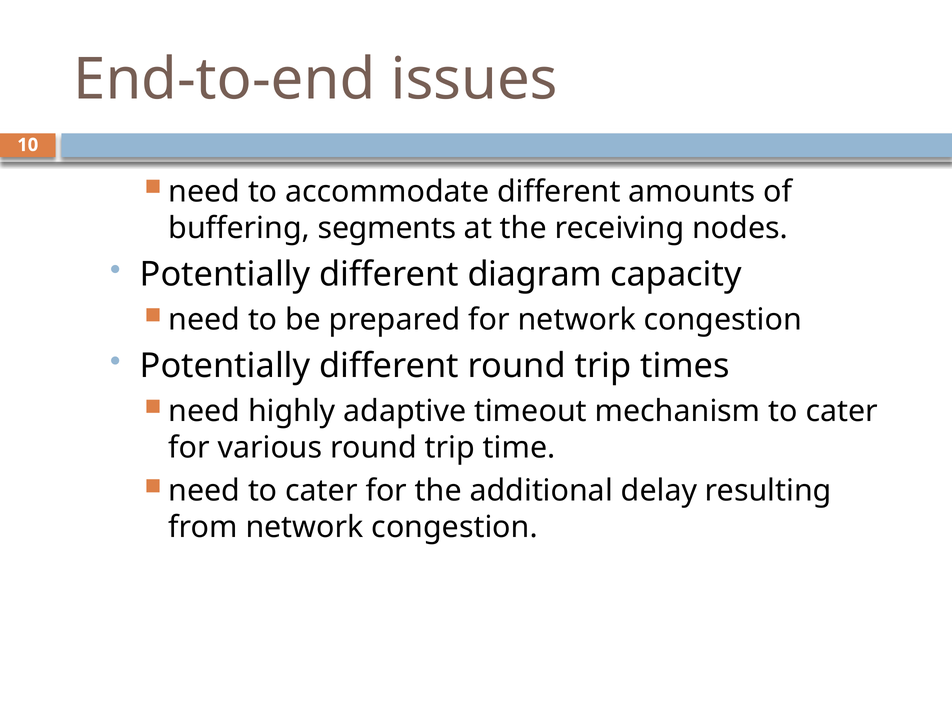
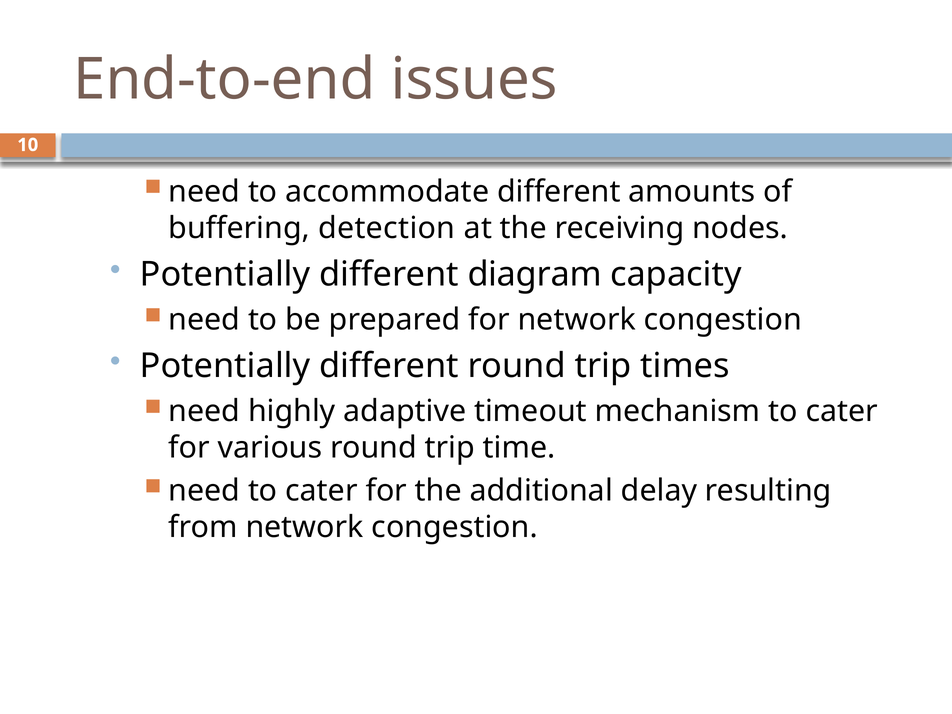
segments: segments -> detection
